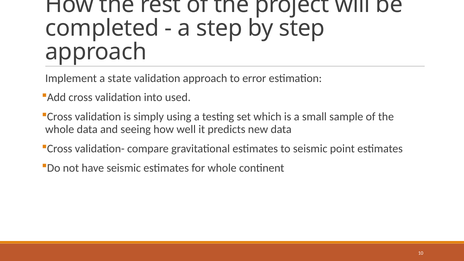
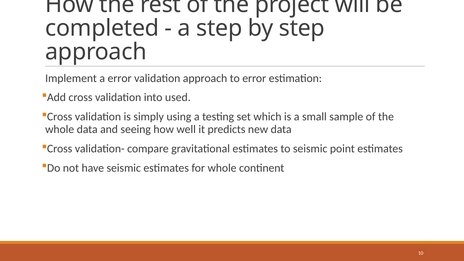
a state: state -> error
